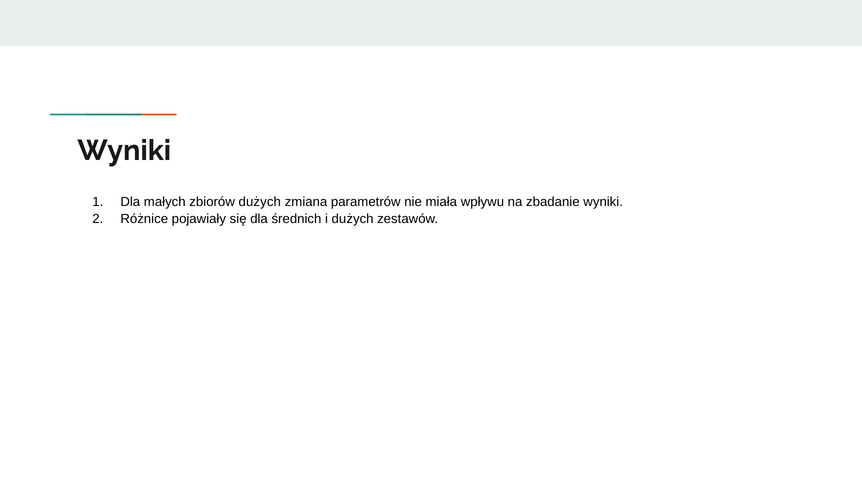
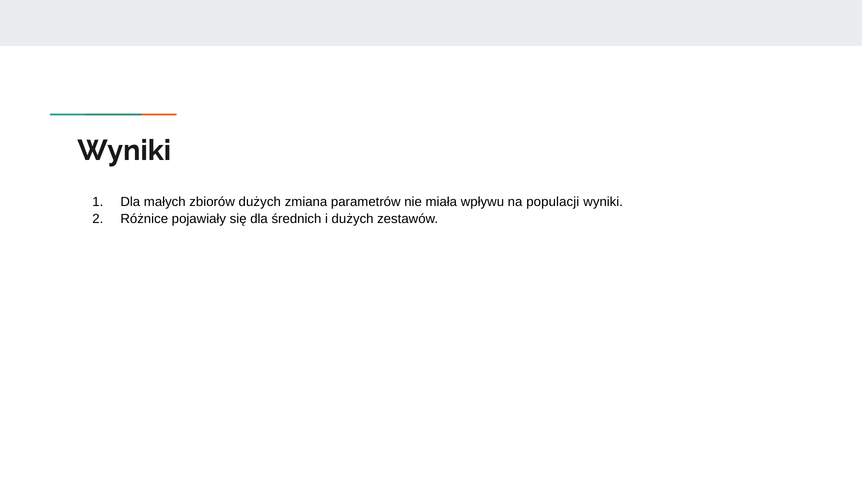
zbadanie: zbadanie -> populacji
